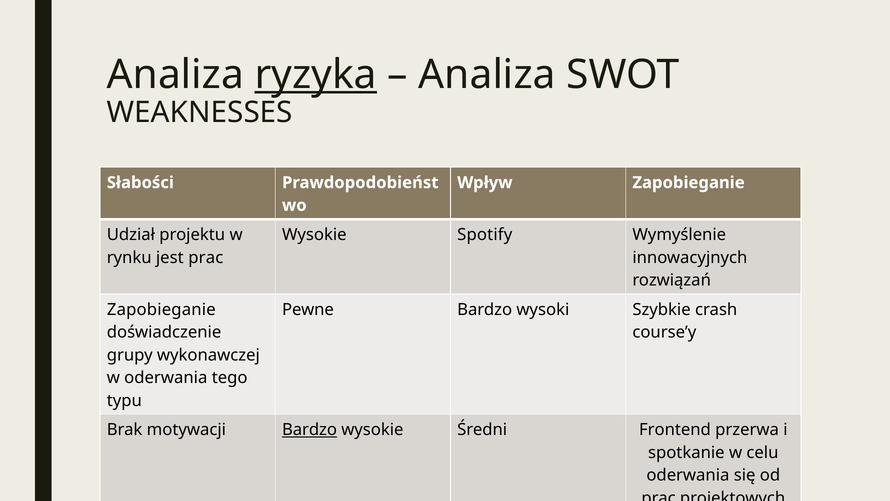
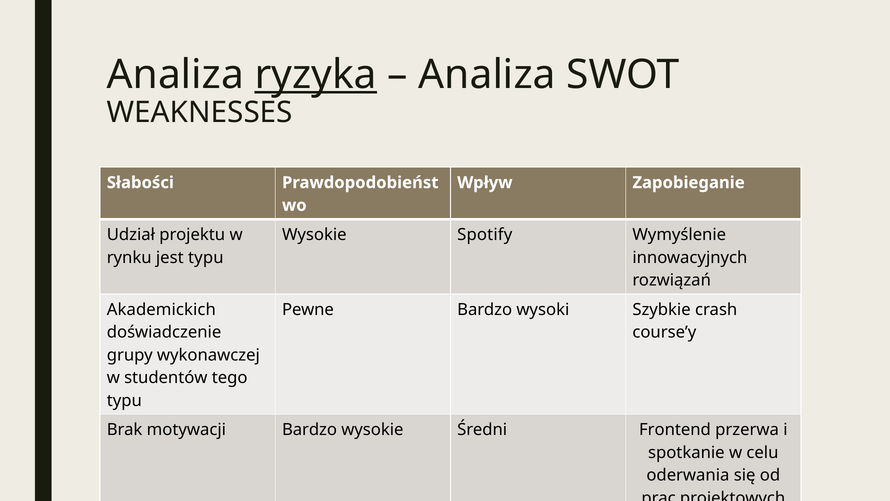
jest prac: prac -> typu
Zapobieganie at (161, 309): Zapobieganie -> Akademickich
w oderwania: oderwania -> studentów
Bardzo at (309, 430) underline: present -> none
